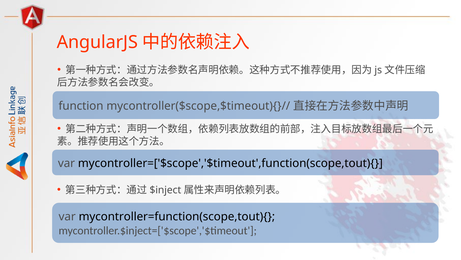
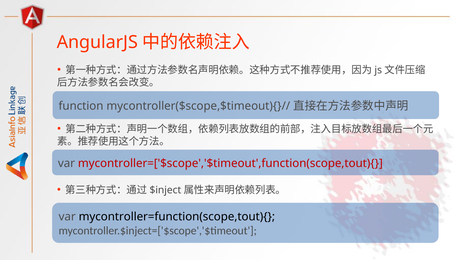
mycontroller=['$scope','$timeout',function(scope,tout){ colour: black -> red
